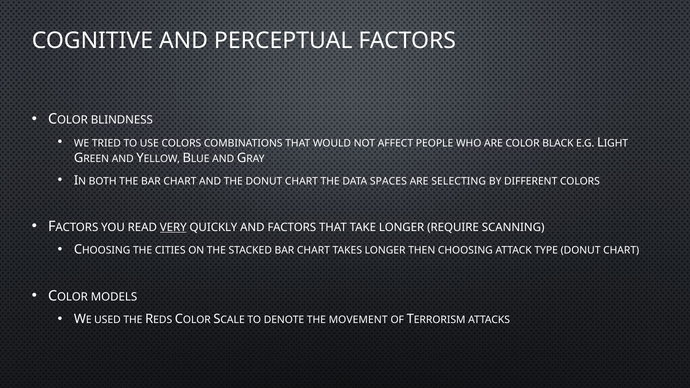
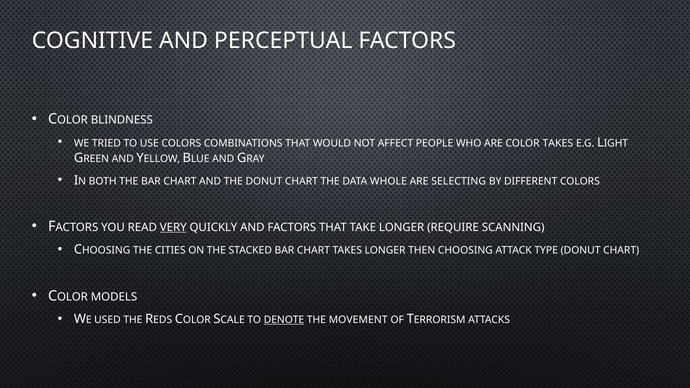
COLOR BLACK: BLACK -> TAKES
SPACES: SPACES -> WHOLE
DENOTE underline: none -> present
